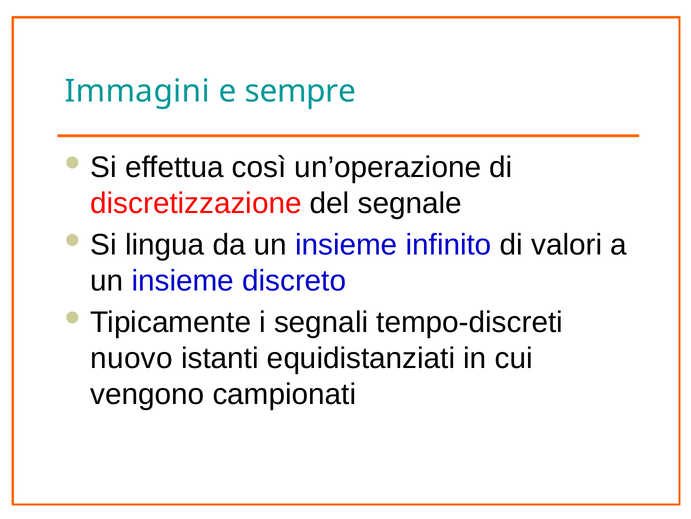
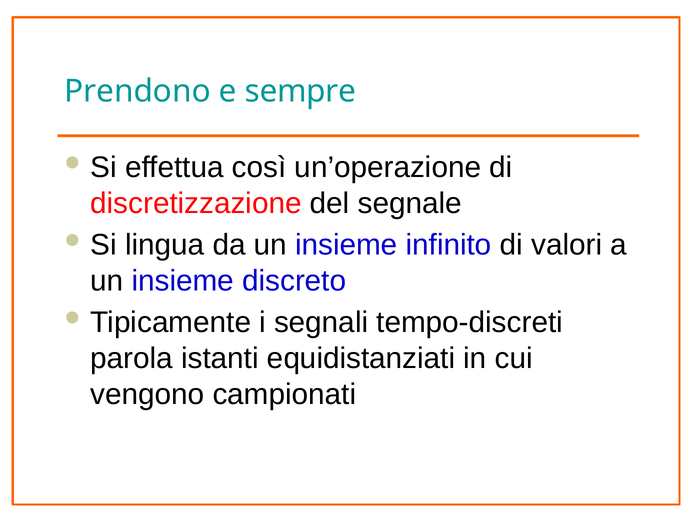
Immagini: Immagini -> Prendono
nuovo: nuovo -> parola
